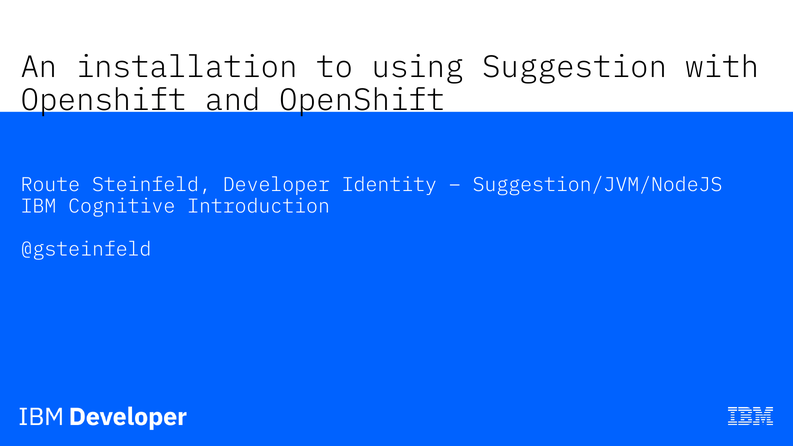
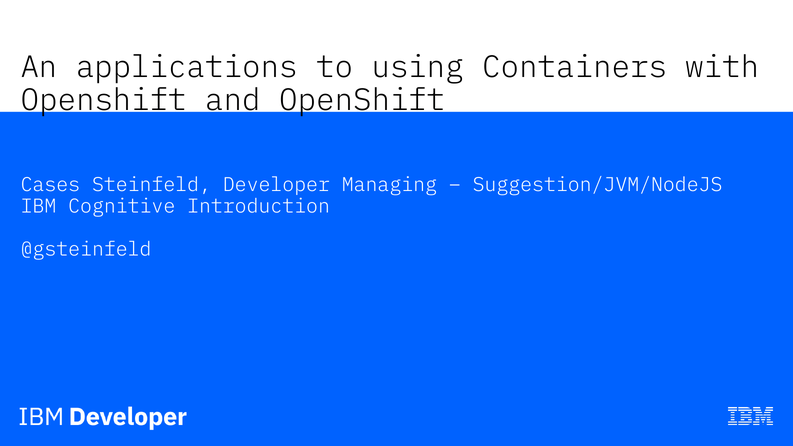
installation: installation -> applications
Suggestion: Suggestion -> Containers
Route: Route -> Cases
Identity: Identity -> Managing
